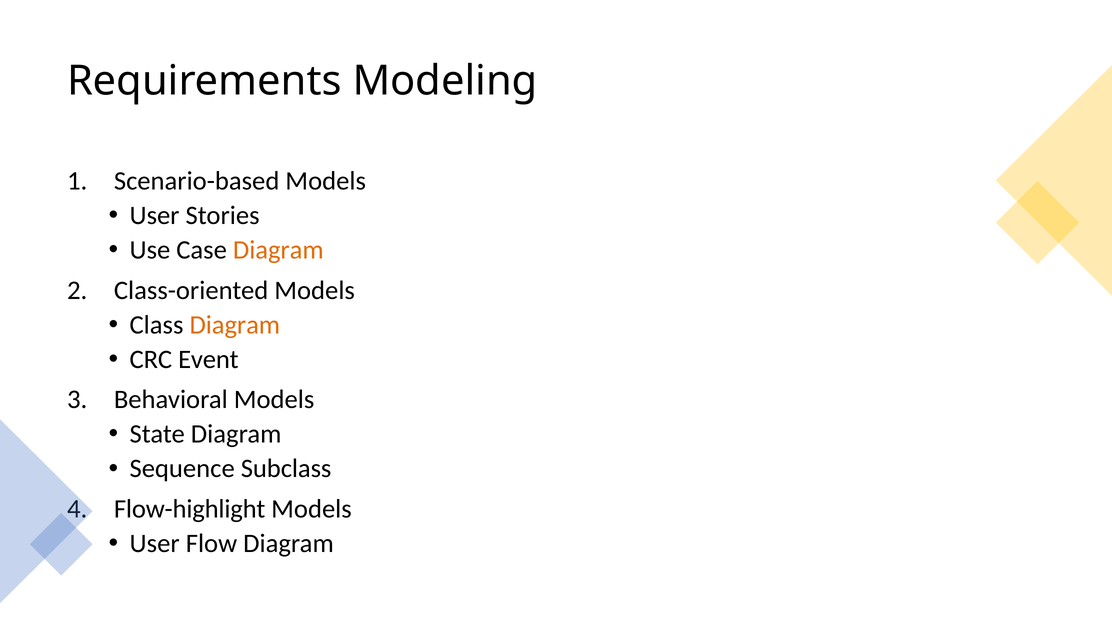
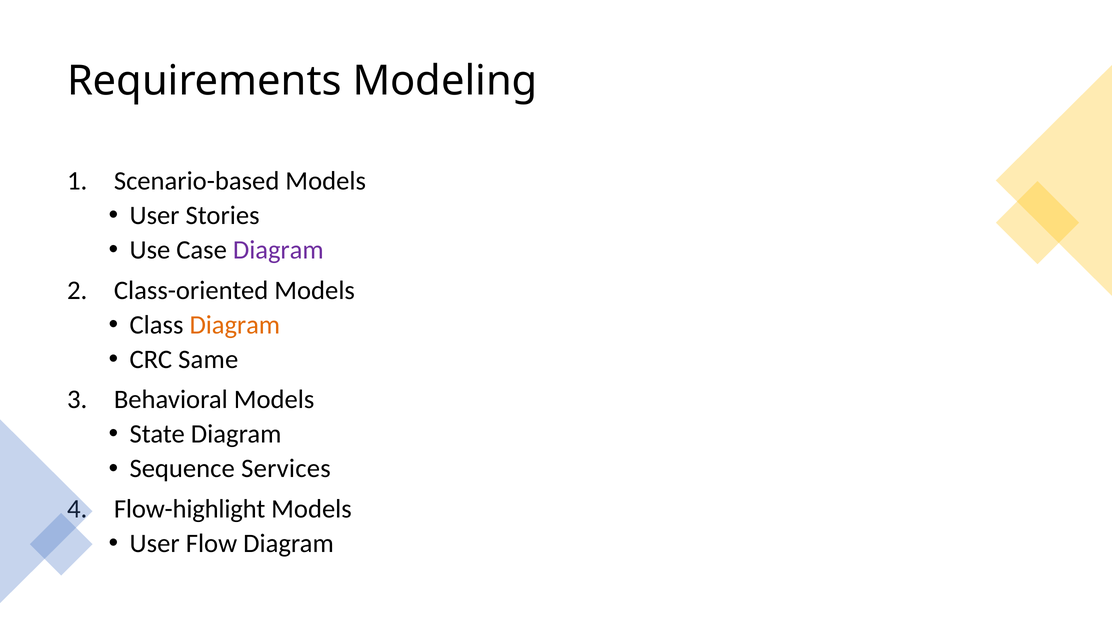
Diagram at (278, 250) colour: orange -> purple
Event: Event -> Same
Subclass: Subclass -> Services
